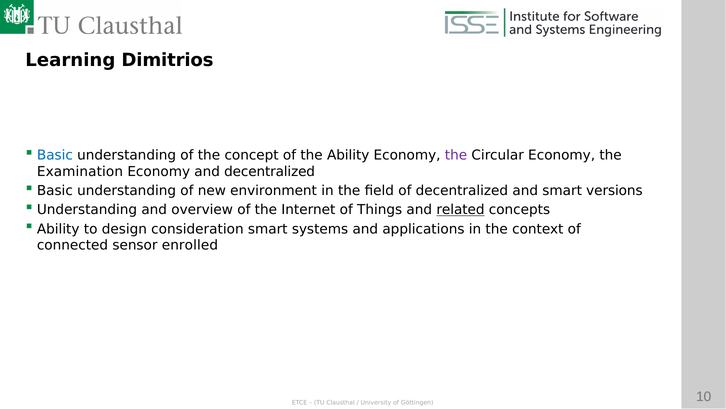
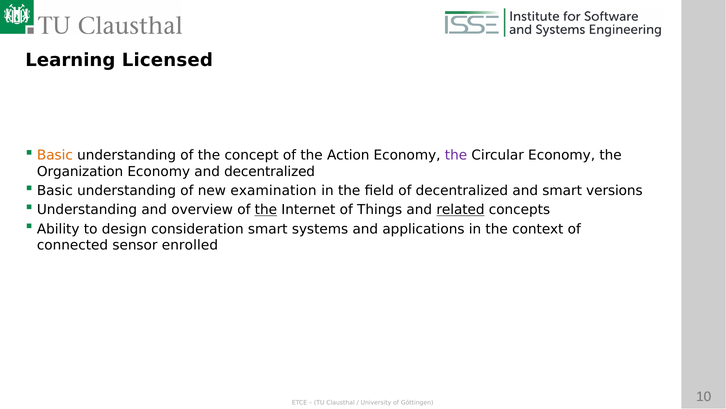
Dimitrios: Dimitrios -> Licensed
Basic at (55, 155) colour: blue -> orange
the Ability: Ability -> Action
Examination: Examination -> Organization
environment: environment -> examination
the at (266, 210) underline: none -> present
